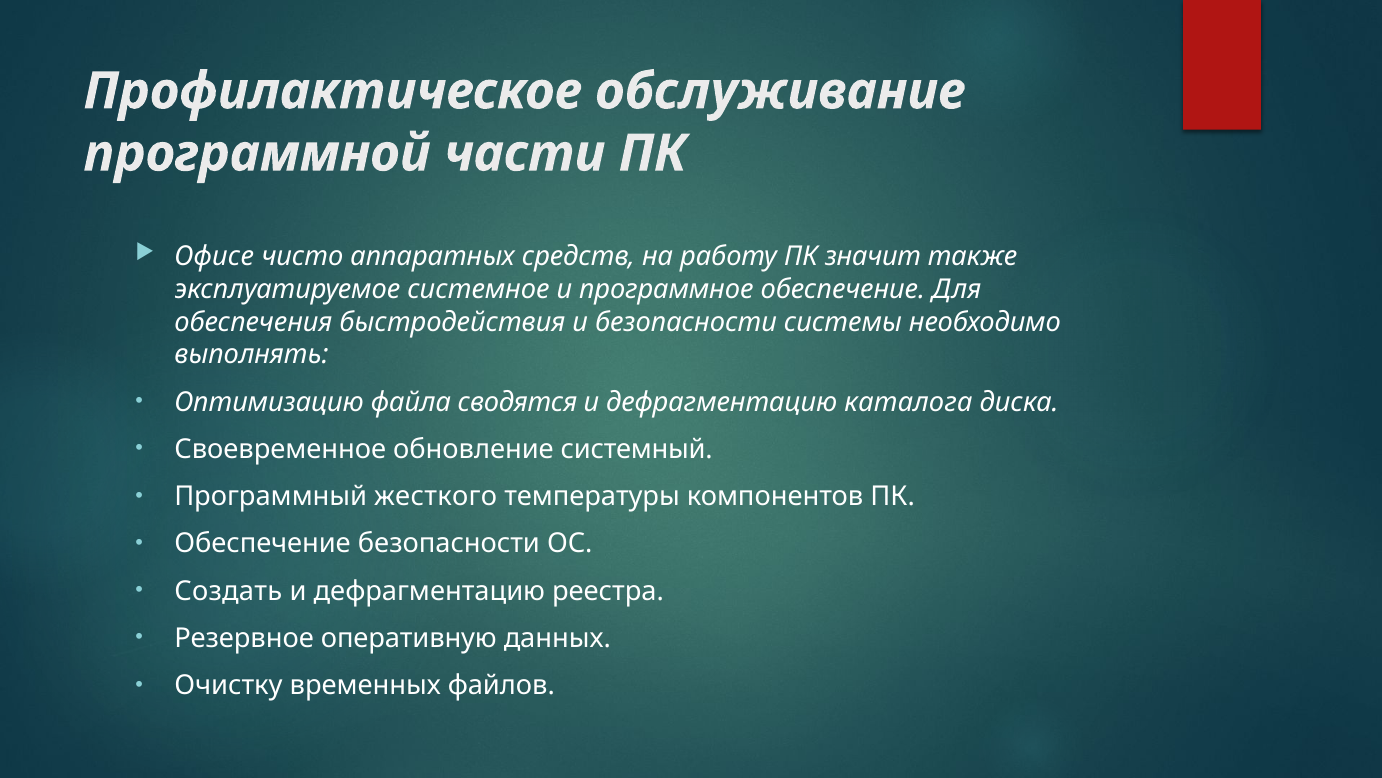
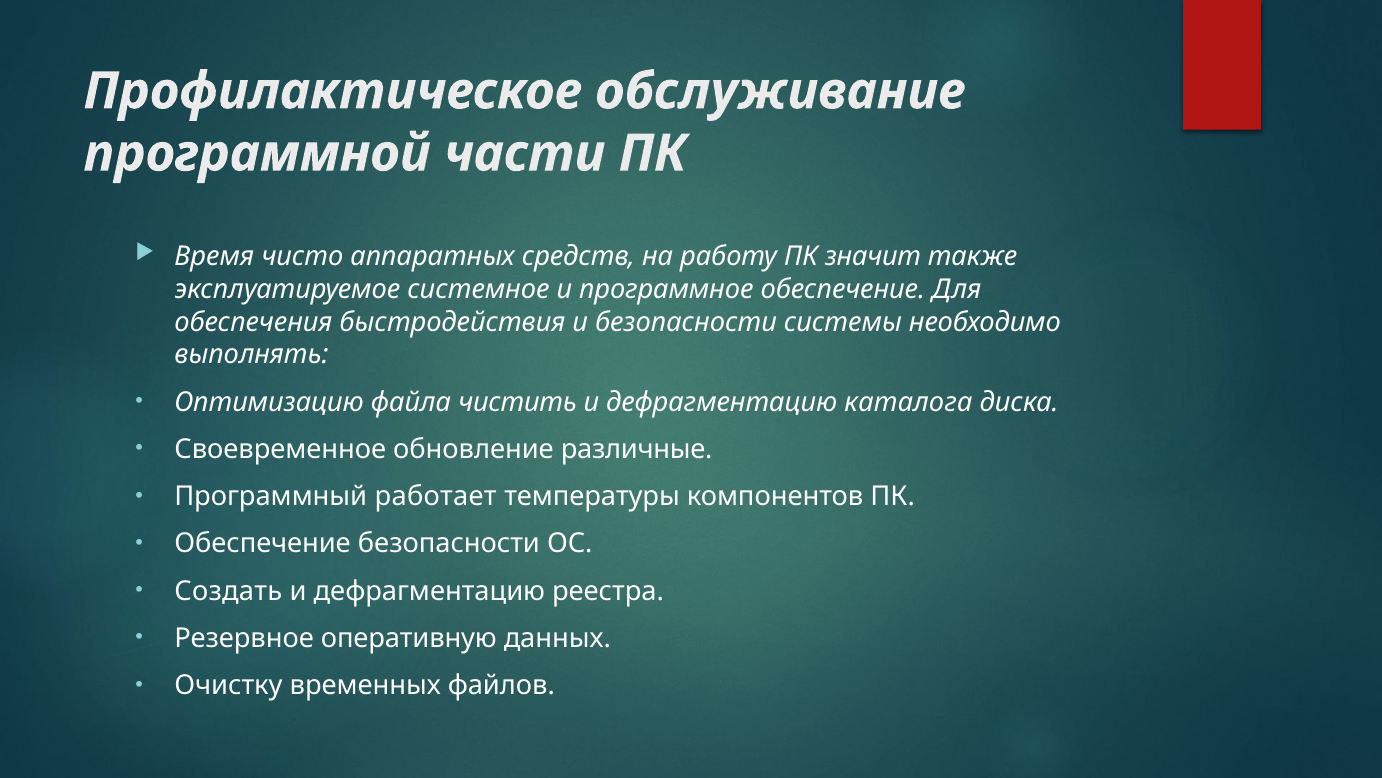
Офисе: Офисе -> Время
сводятся: сводятся -> чистить
системный: системный -> различные
жесткого: жесткого -> работает
